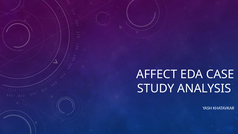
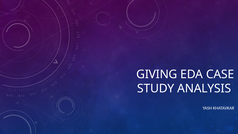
AFFECT: AFFECT -> GIVING
